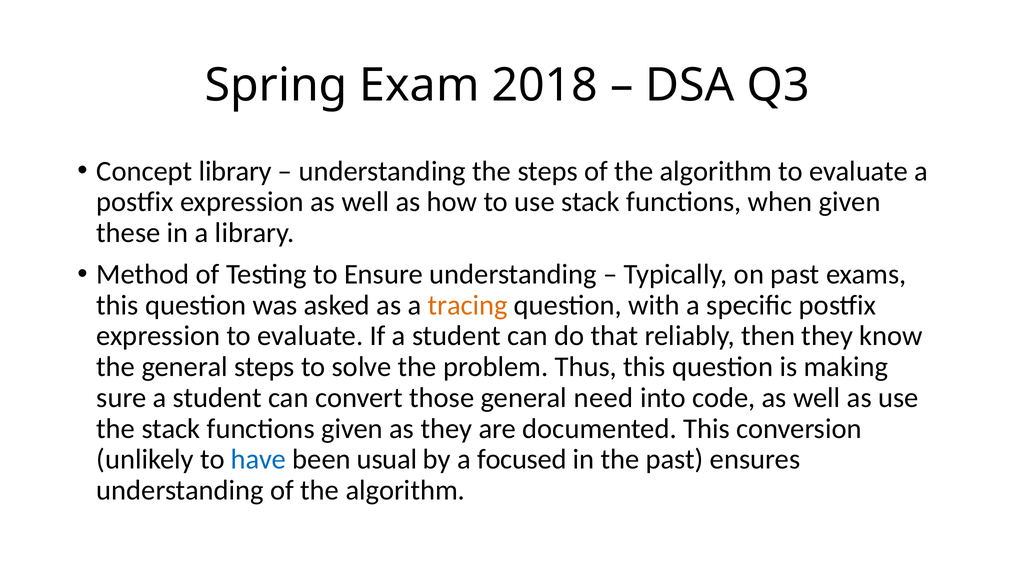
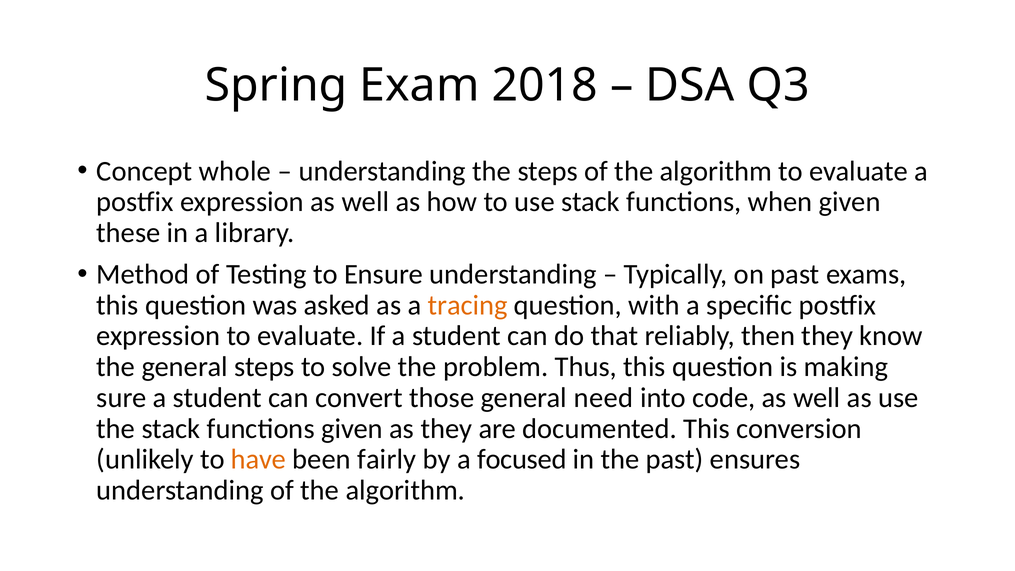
Concept library: library -> whole
have colour: blue -> orange
usual: usual -> fairly
